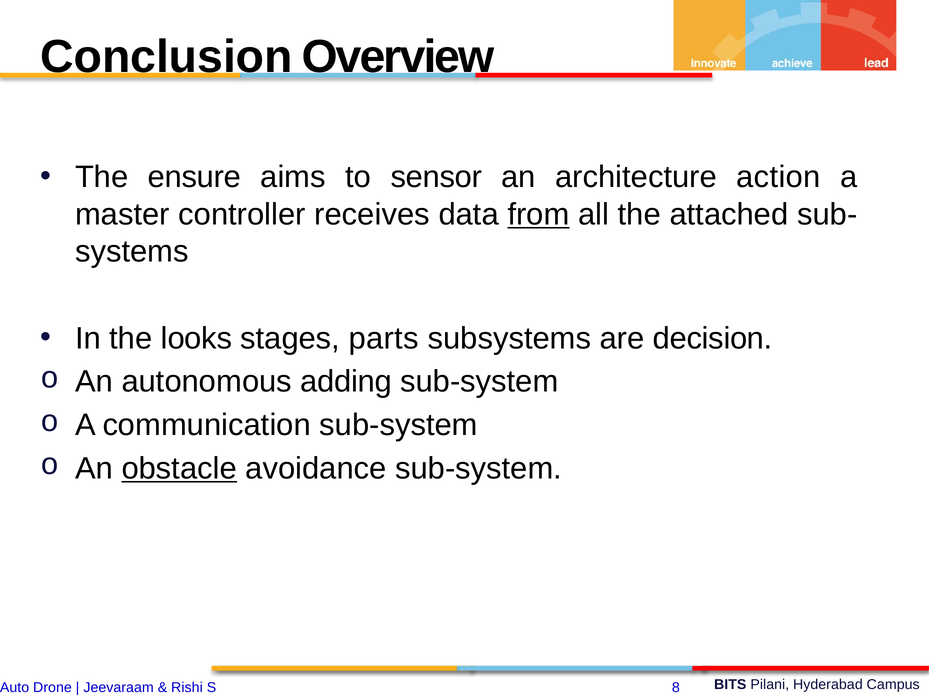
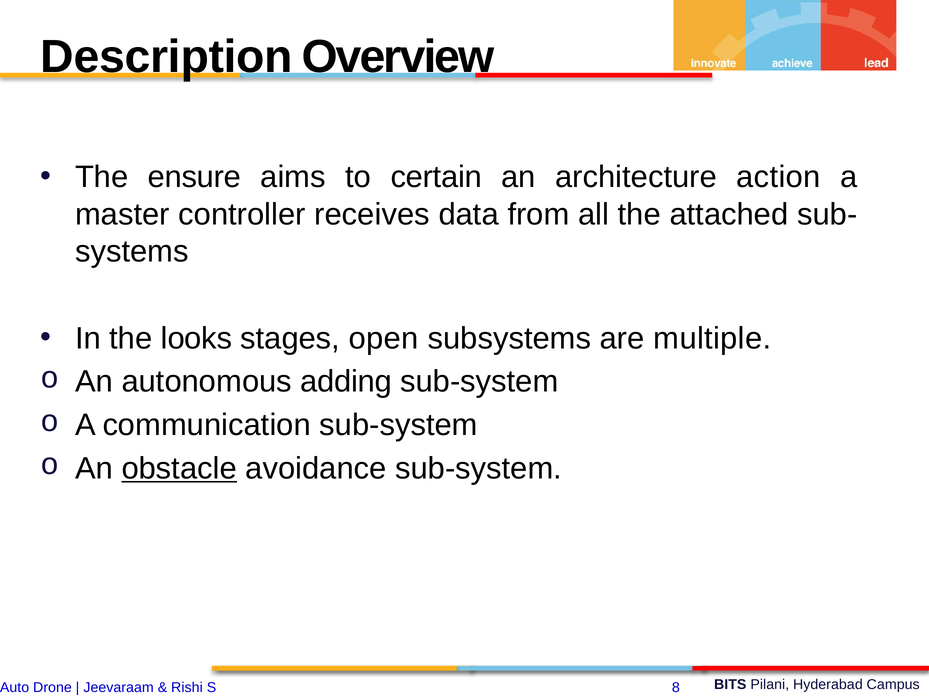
Conclusion: Conclusion -> Description
sensor: sensor -> certain
from underline: present -> none
parts: parts -> open
decision: decision -> multiple
